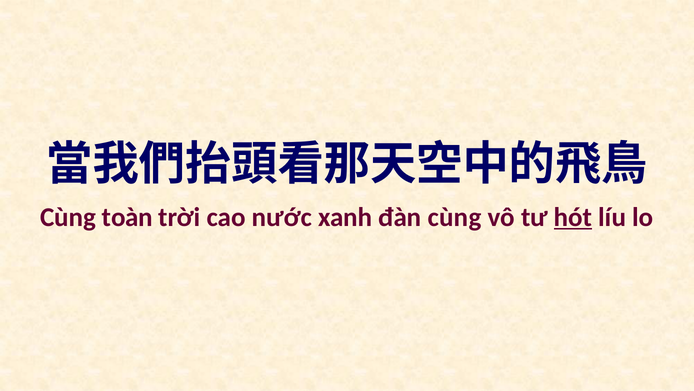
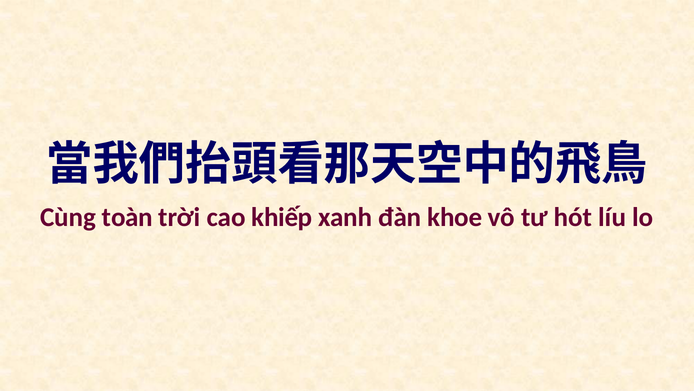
nước: nước -> khiếp
đàn cùng: cùng -> khoe
hót underline: present -> none
